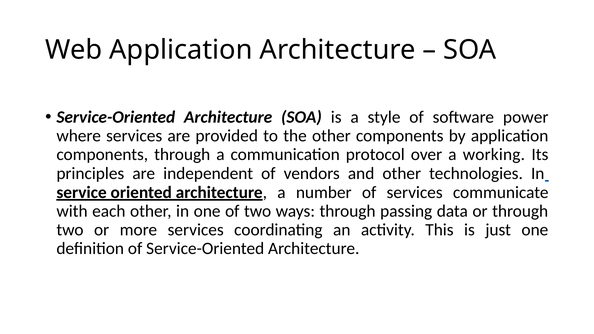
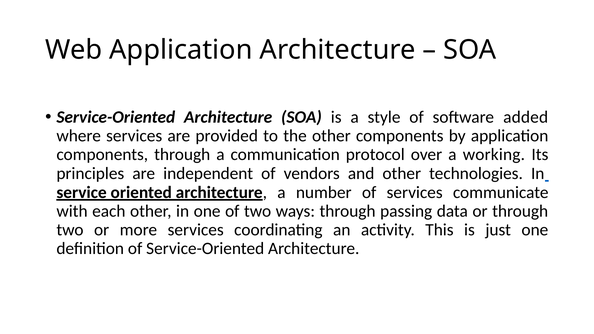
power: power -> added
